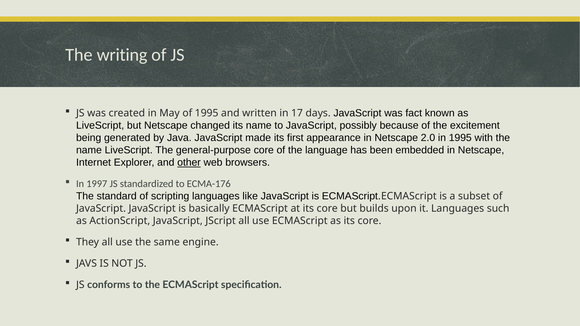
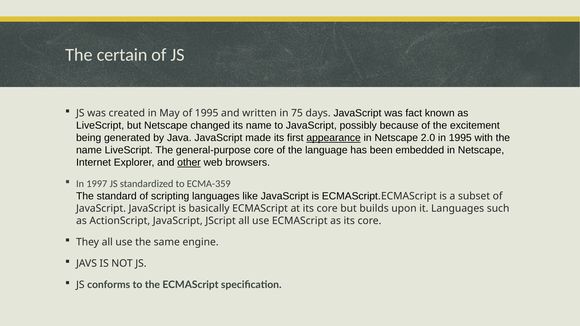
writing: writing -> certain
17: 17 -> 75
appearance underline: none -> present
ECMA-176: ECMA-176 -> ECMA-359
